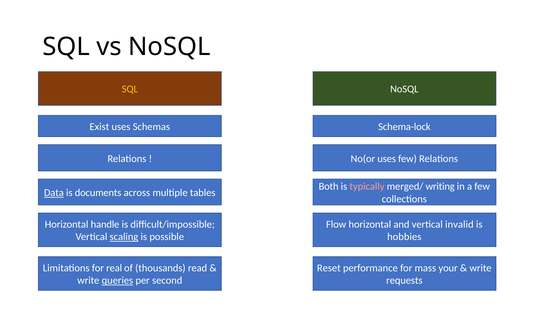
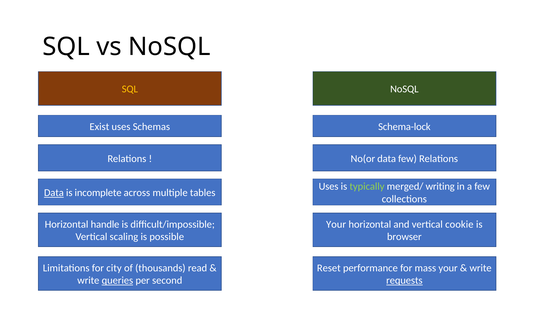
No(or uses: uses -> data
Both at (329, 187): Both -> Uses
typically colour: pink -> light green
documents: documents -> incomplete
Flow at (336, 225): Flow -> Your
invalid: invalid -> cookie
scaling underline: present -> none
hobbies: hobbies -> browser
real: real -> city
requests underline: none -> present
